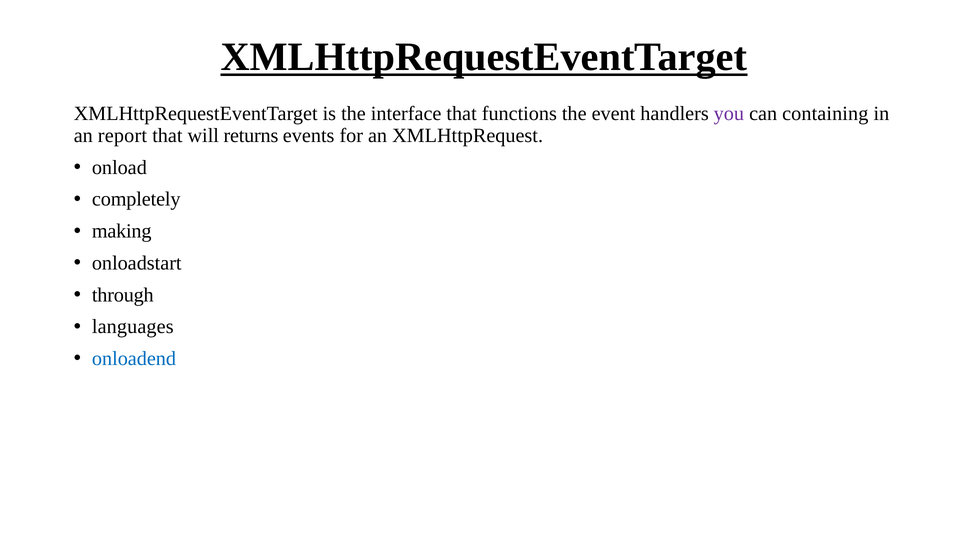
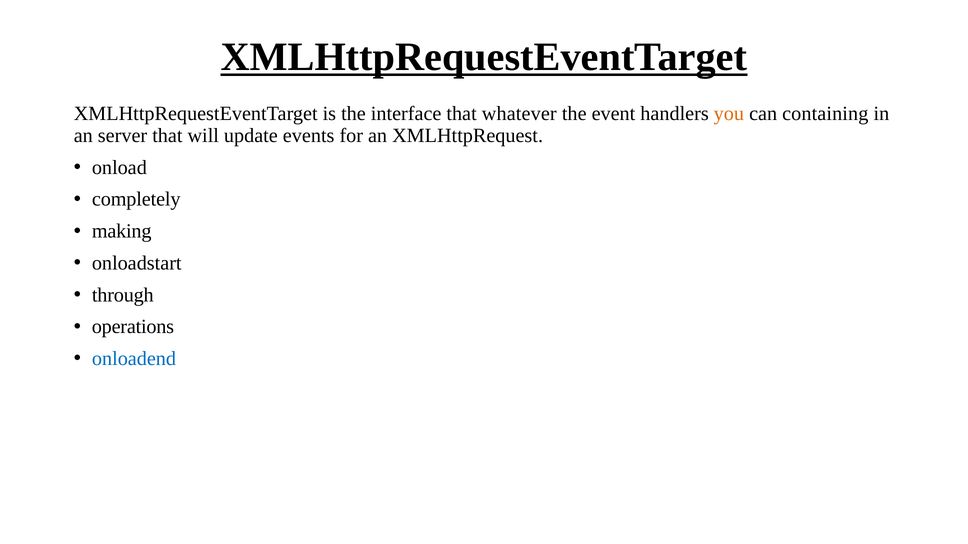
functions: functions -> whatever
you colour: purple -> orange
report: report -> server
returns: returns -> update
languages: languages -> operations
